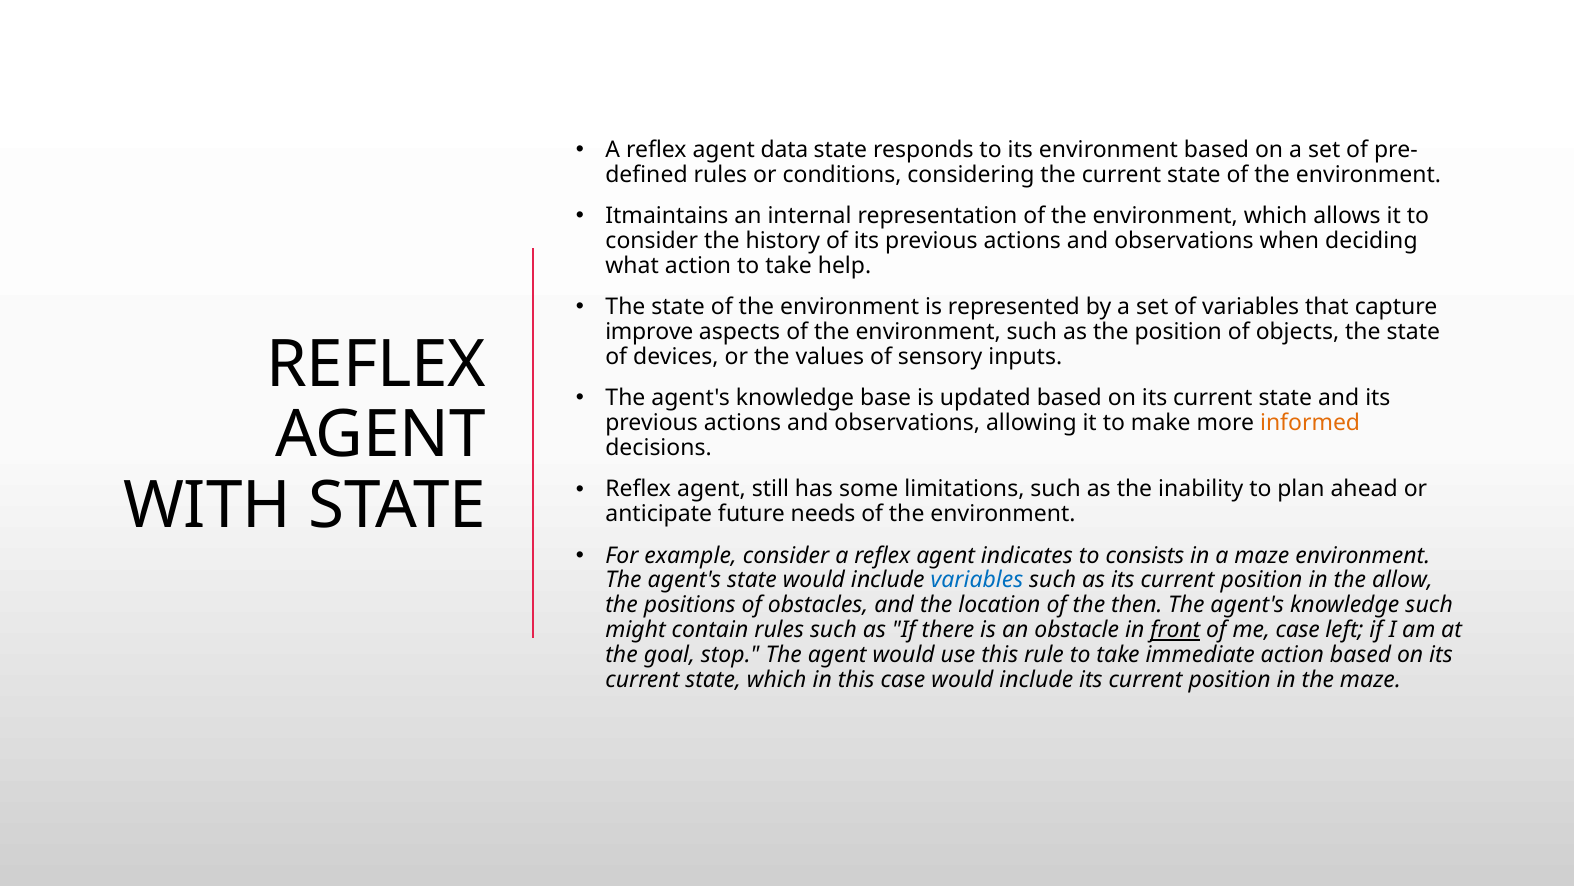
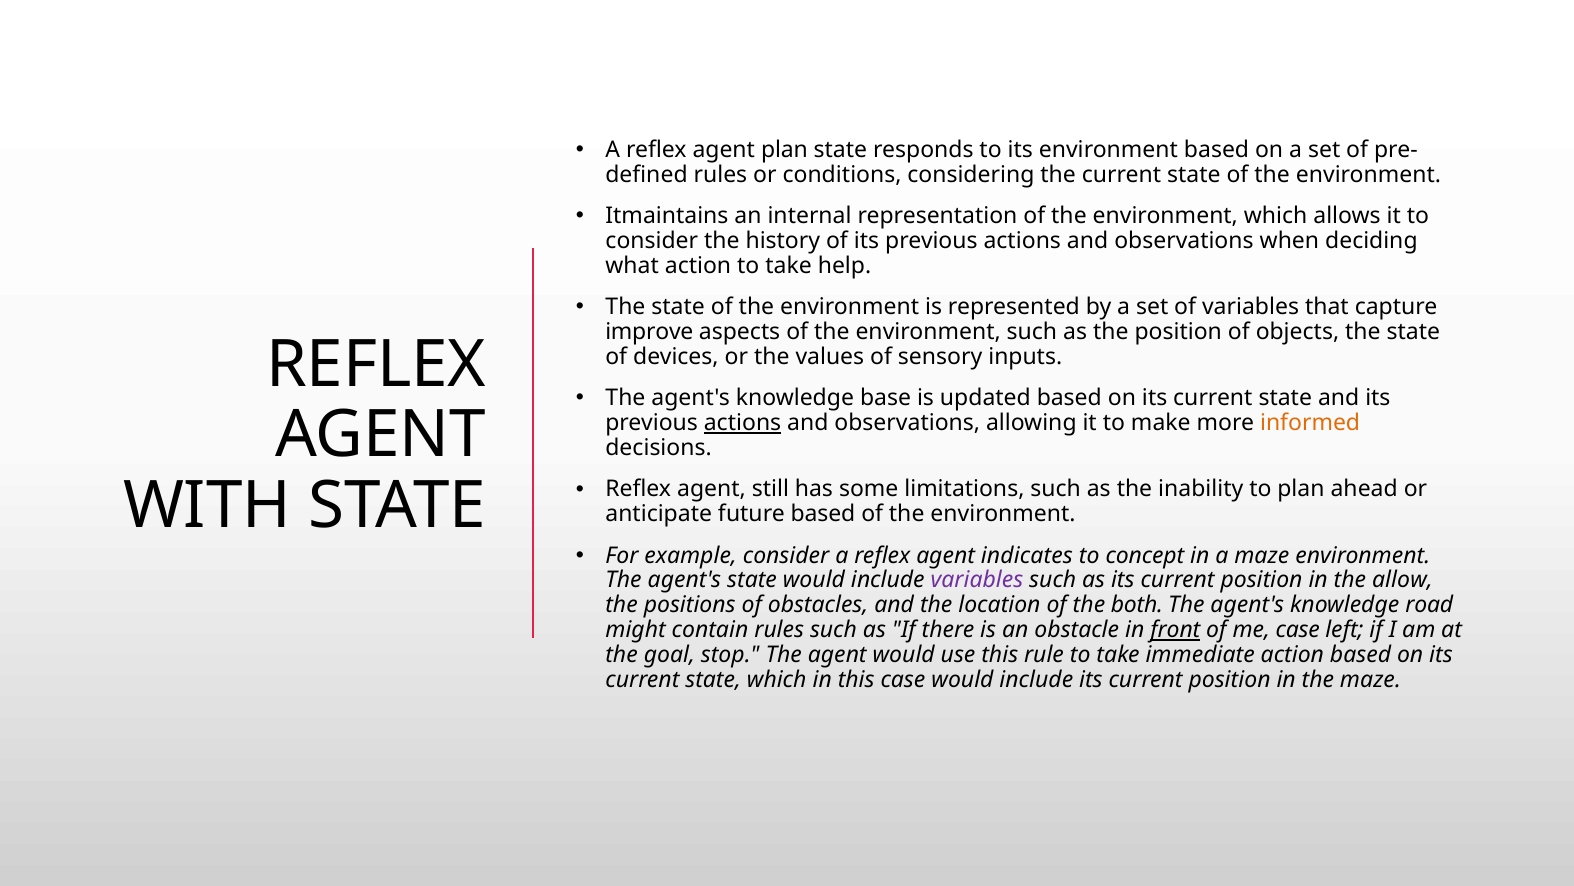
agent data: data -> plan
actions at (743, 423) underline: none -> present
future needs: needs -> based
consists: consists -> concept
variables at (977, 580) colour: blue -> purple
then: then -> both
knowledge such: such -> road
